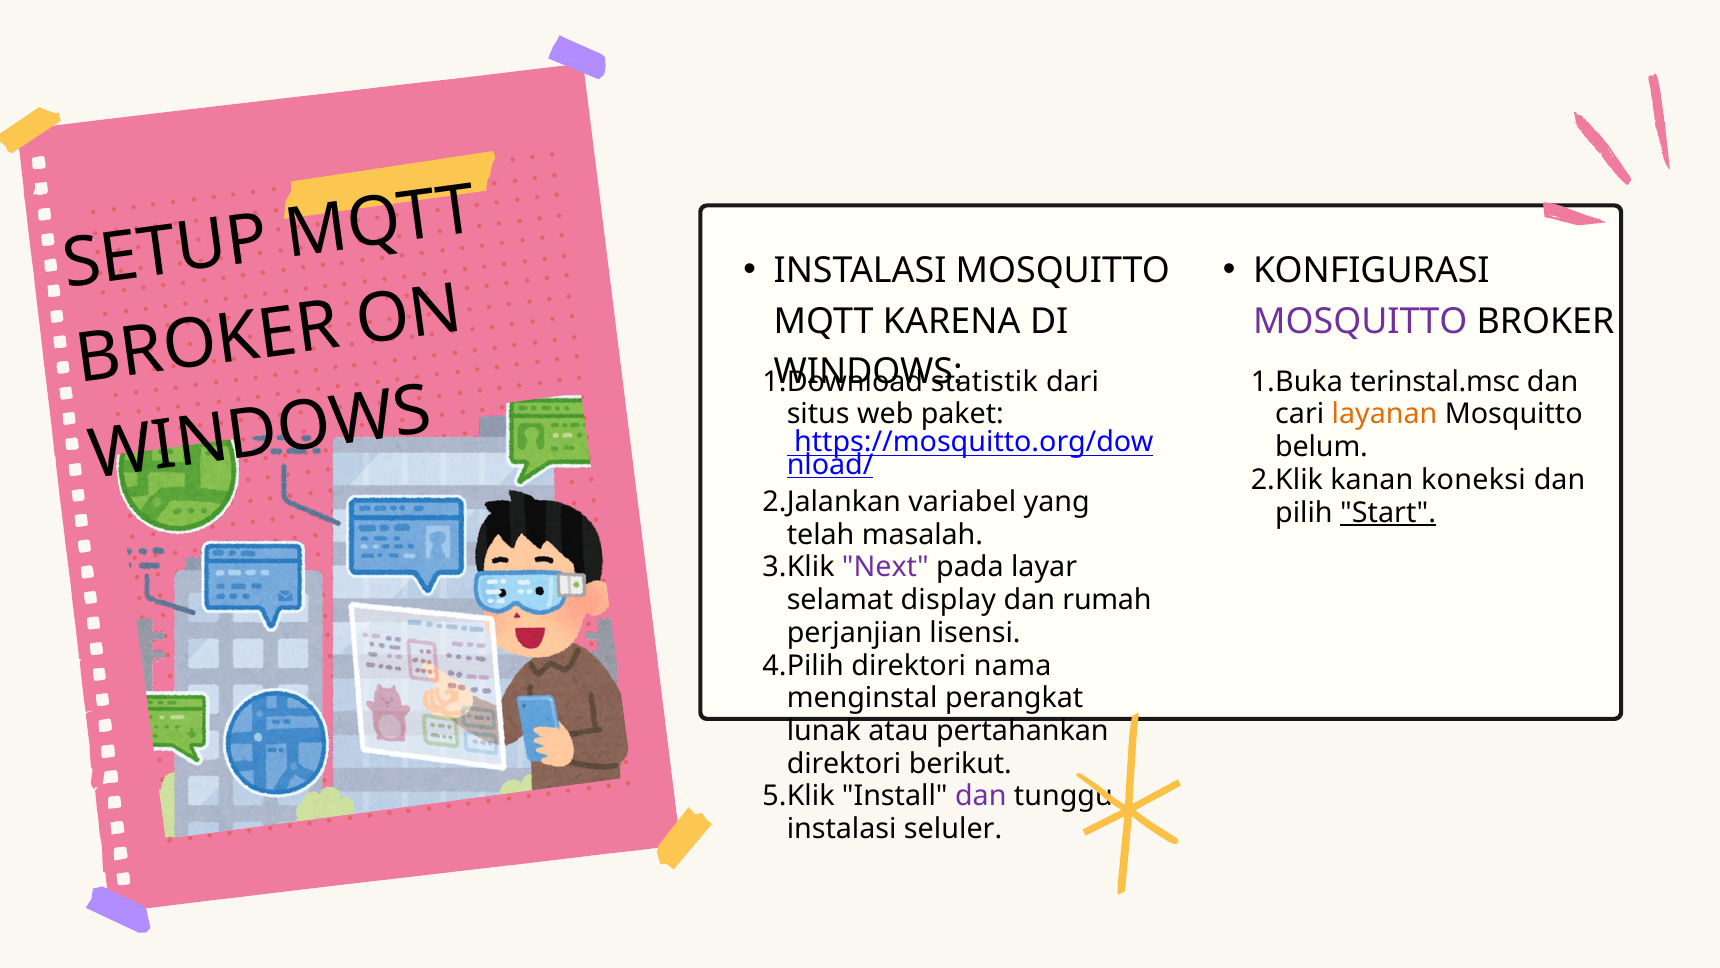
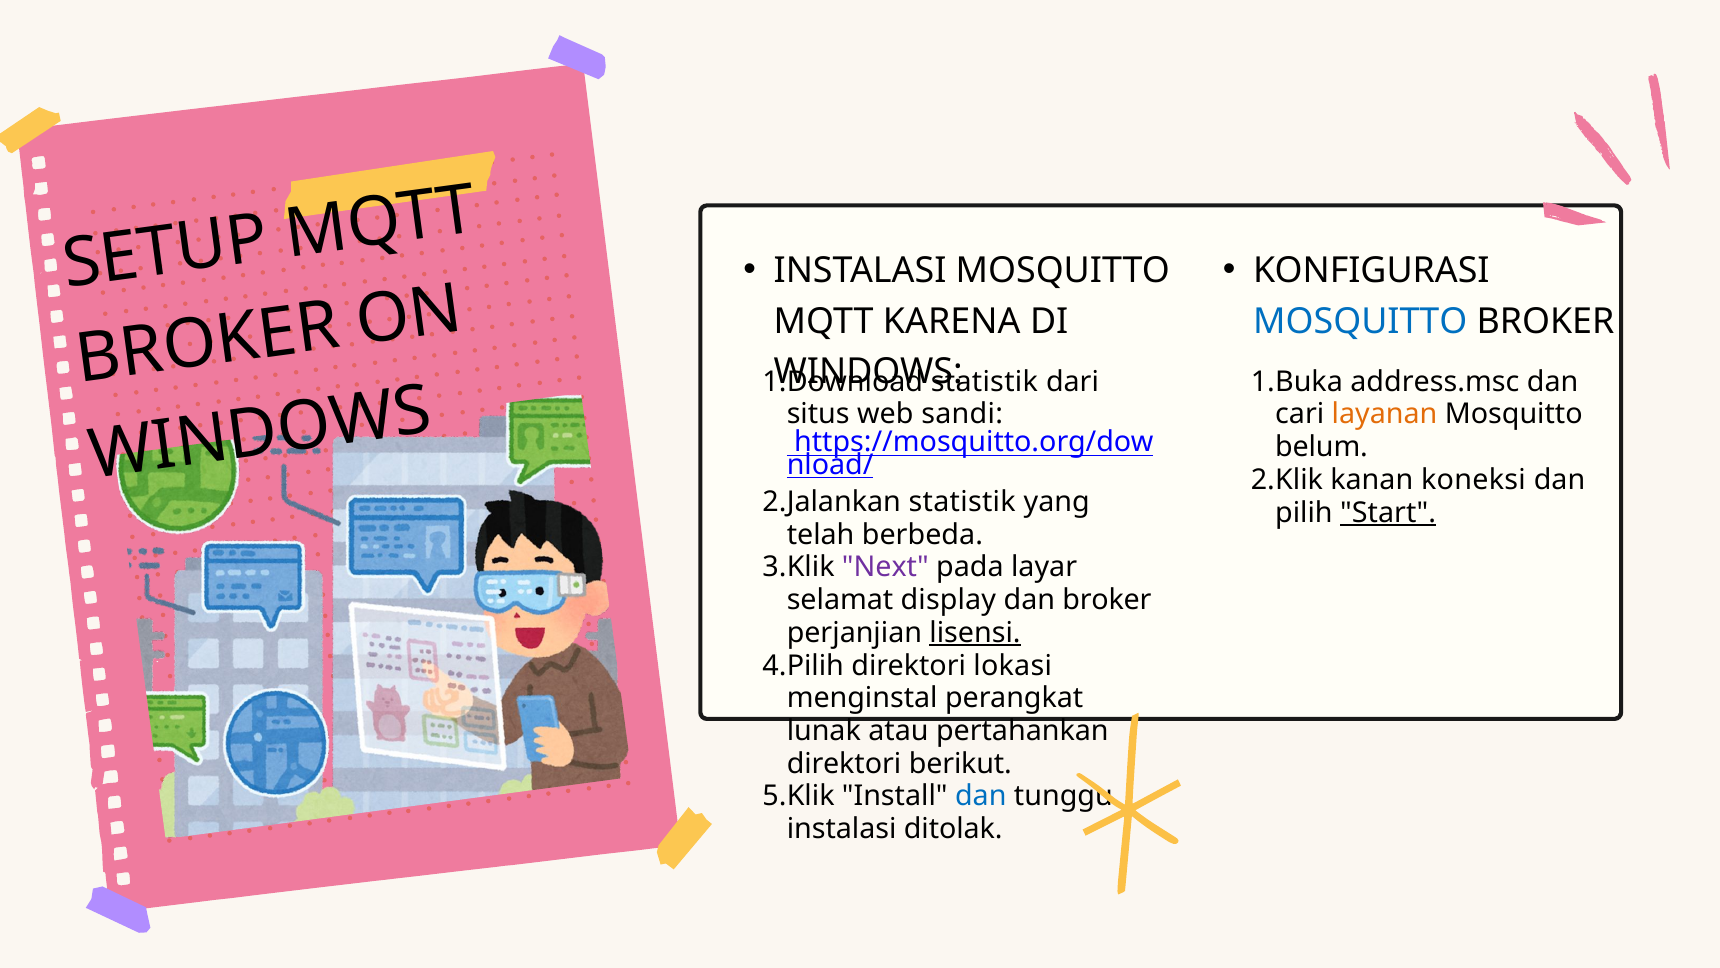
MOSQUITTO at (1360, 321) colour: purple -> blue
terinstal.msc: terinstal.msc -> address.msc
paket: paket -> sandi
variabel at (962, 502): variabel -> statistik
masalah: masalah -> berbeda
dan rumah: rumah -> broker
lisensi underline: none -> present
nama: nama -> lokasi
dan at (981, 796) colour: purple -> blue
seluler: seluler -> ditolak
